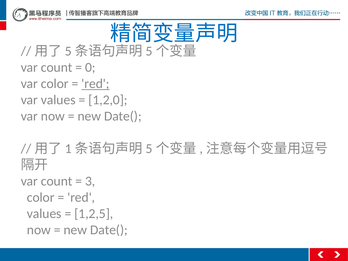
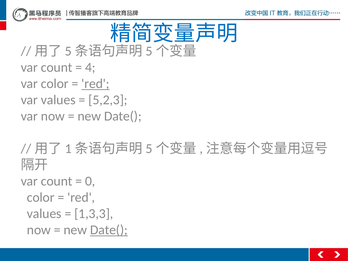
0: 0 -> 4
1,2,0: 1,2,0 -> 5,2,3
3: 3 -> 0
1,2,5: 1,2,5 -> 1,3,3
Date( at (109, 230) underline: none -> present
